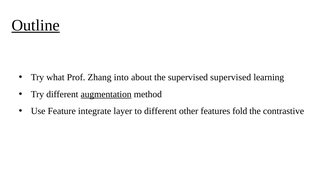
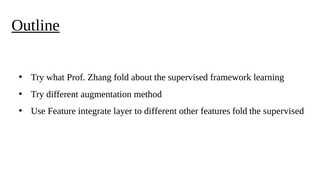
Zhang into: into -> fold
supervised supervised: supervised -> framework
augmentation underline: present -> none
contrastive at (284, 111): contrastive -> supervised
